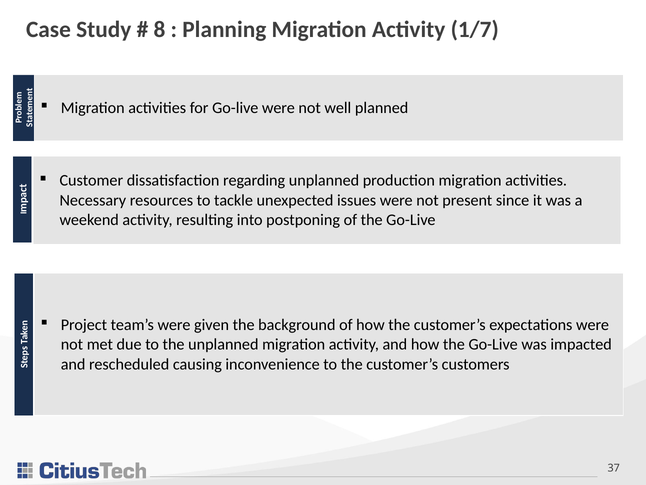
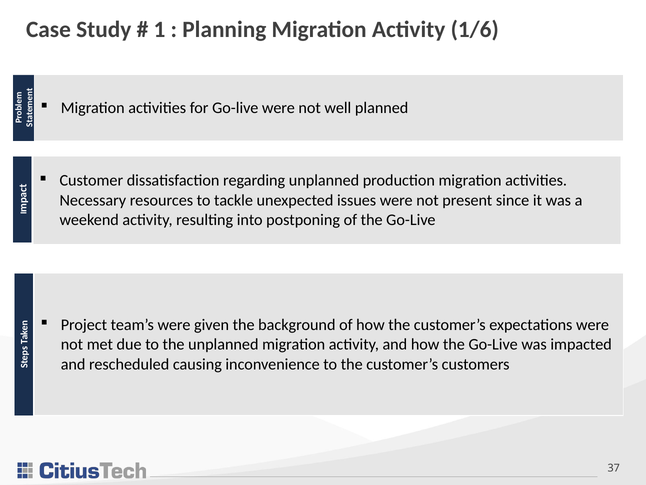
8: 8 -> 1
1/7: 1/7 -> 1/6
